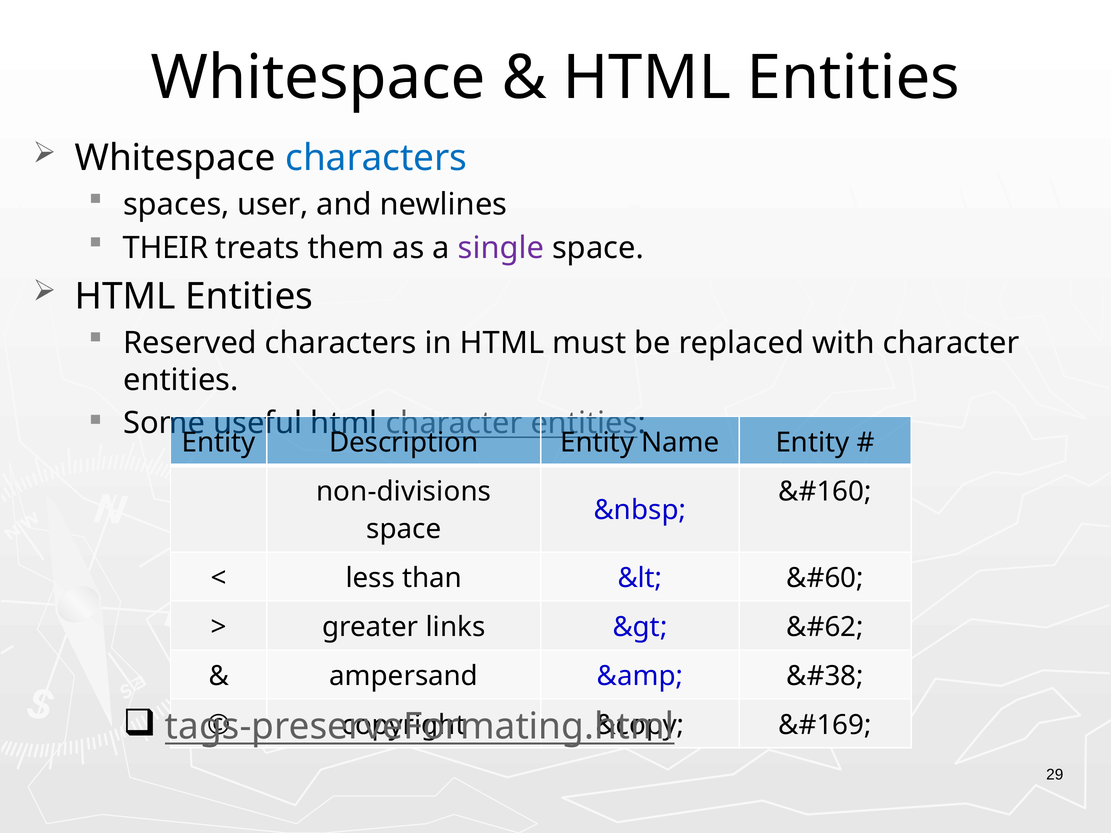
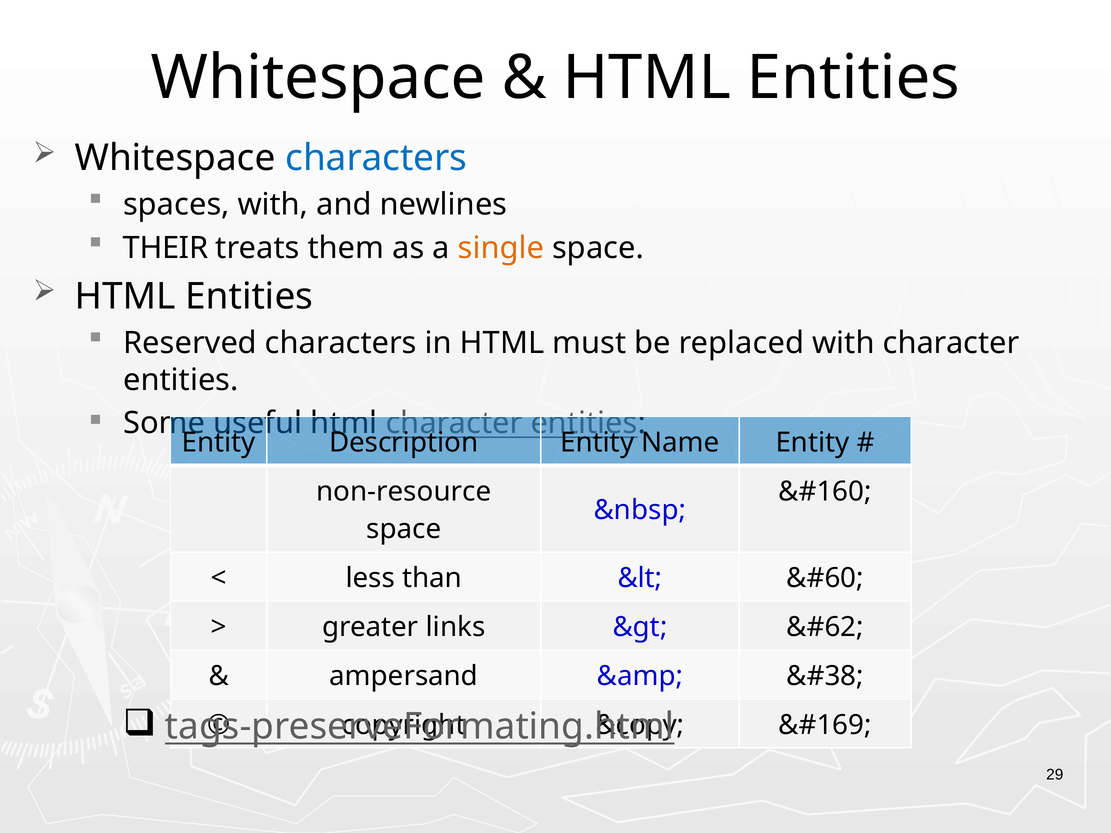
spaces user: user -> with
single colour: purple -> orange
non-divisions: non-divisions -> non-resource
